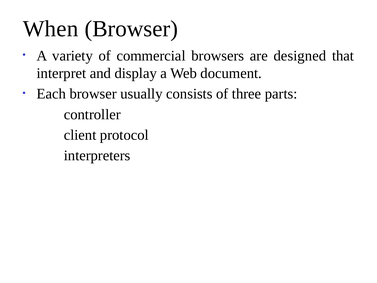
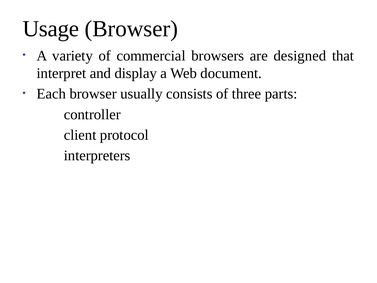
When: When -> Usage
